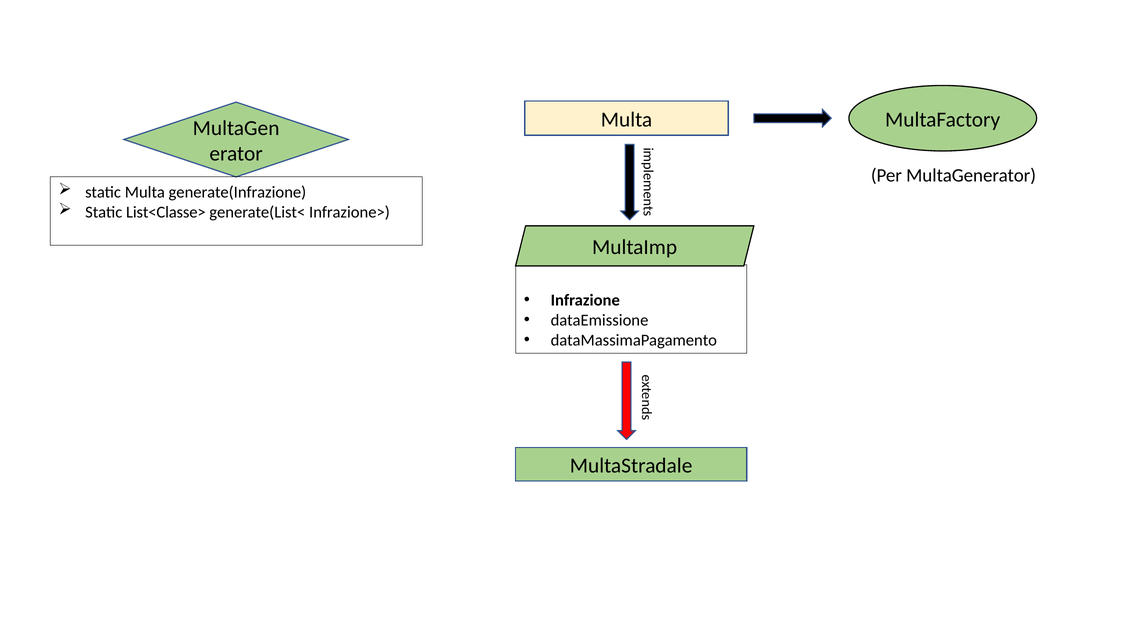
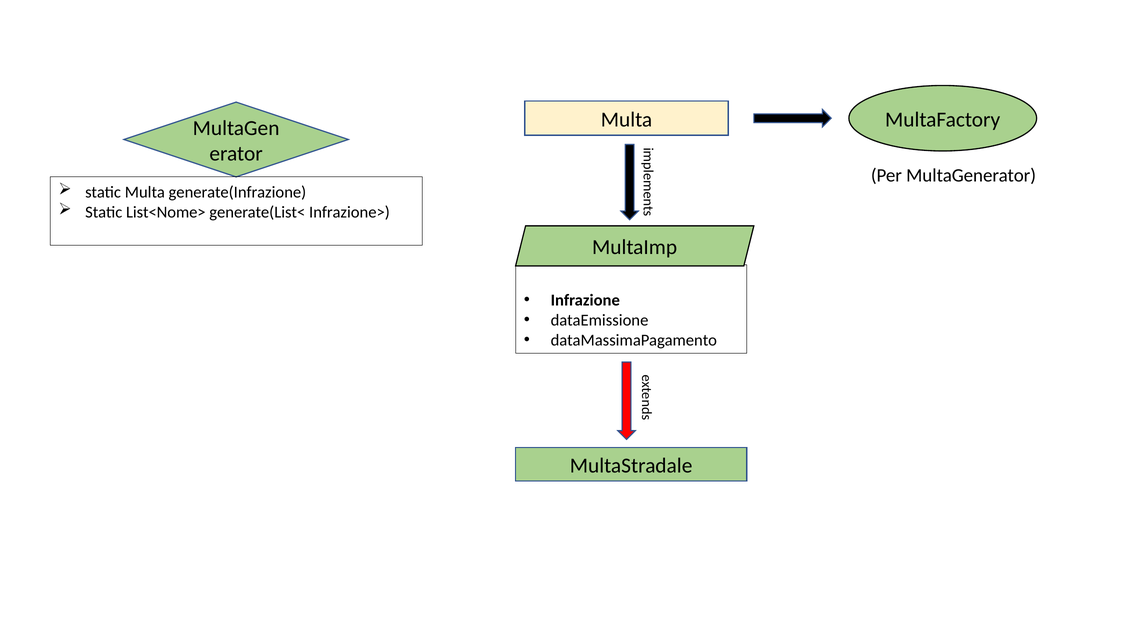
List<Classe>: List<Classe> -> List<Nome>
